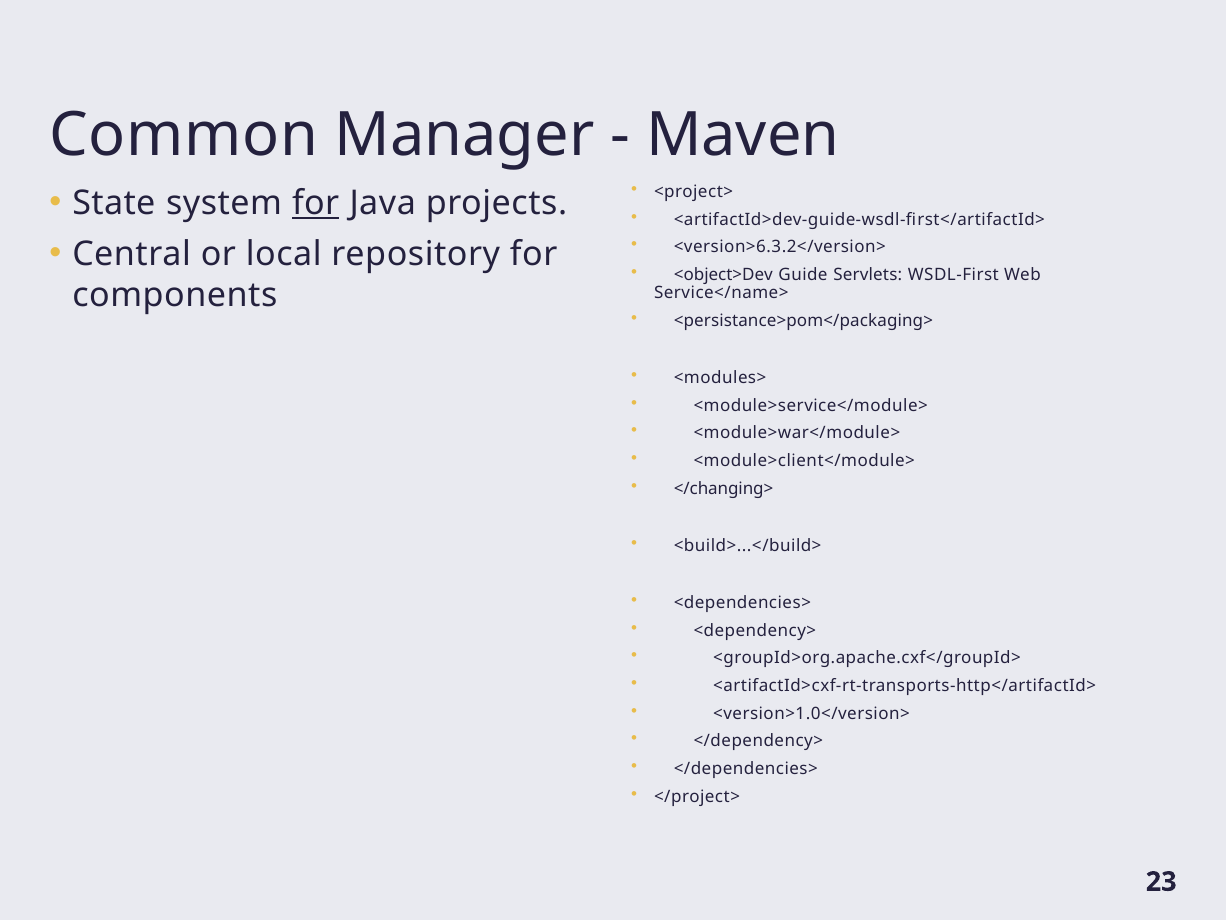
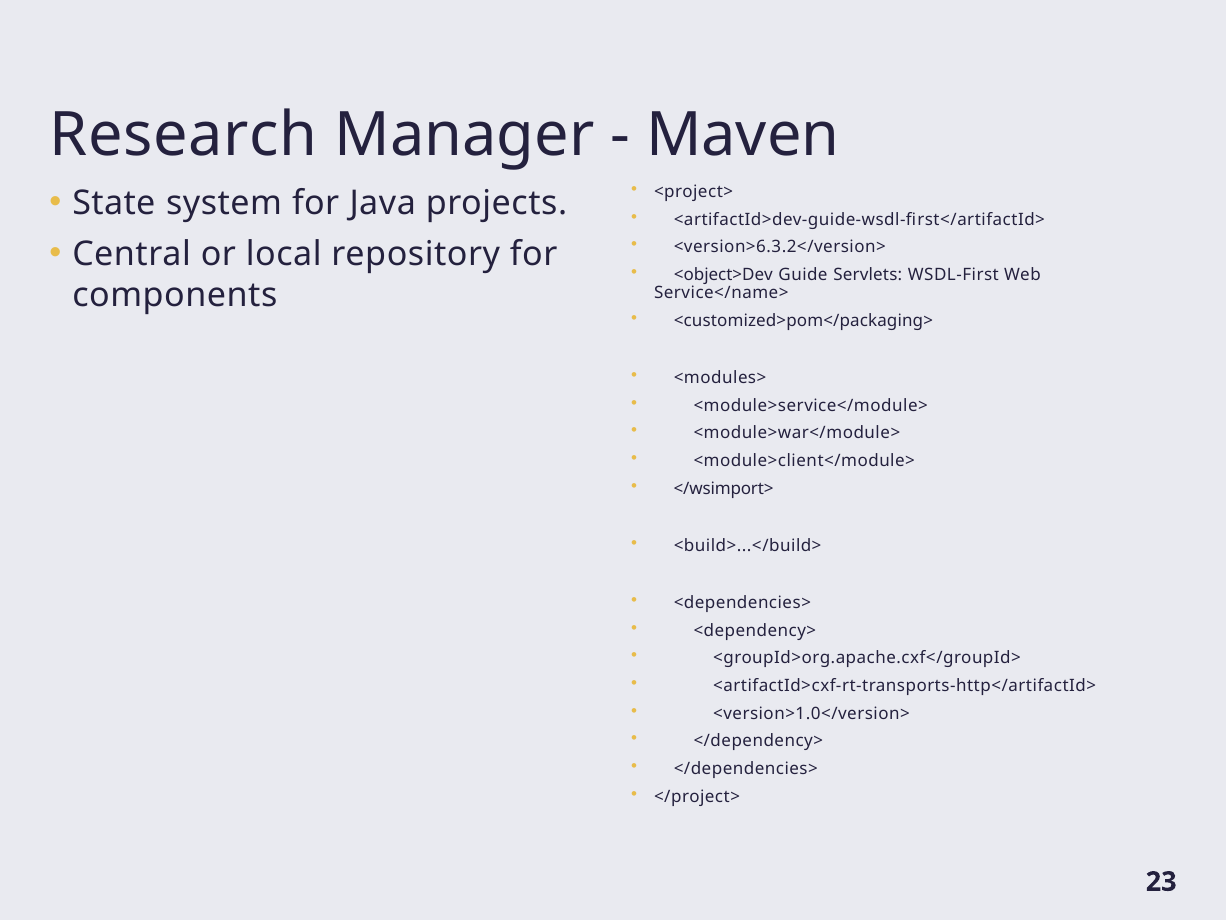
Common: Common -> Research
for at (316, 203) underline: present -> none
<persistance>pom</packaging>: <persistance>pom</packaging> -> <customized>pom</packaging>
</changing>: </changing> -> </wsimport>
